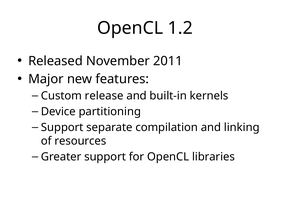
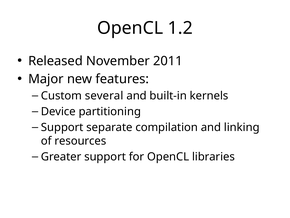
release: release -> several
